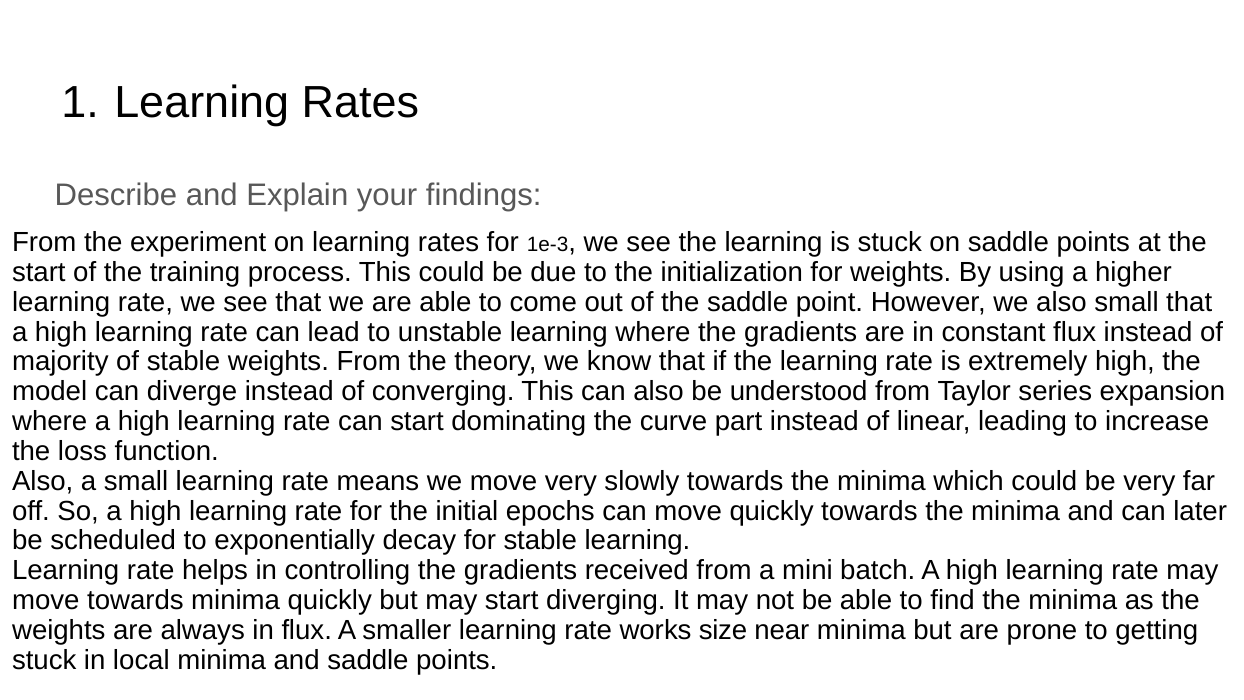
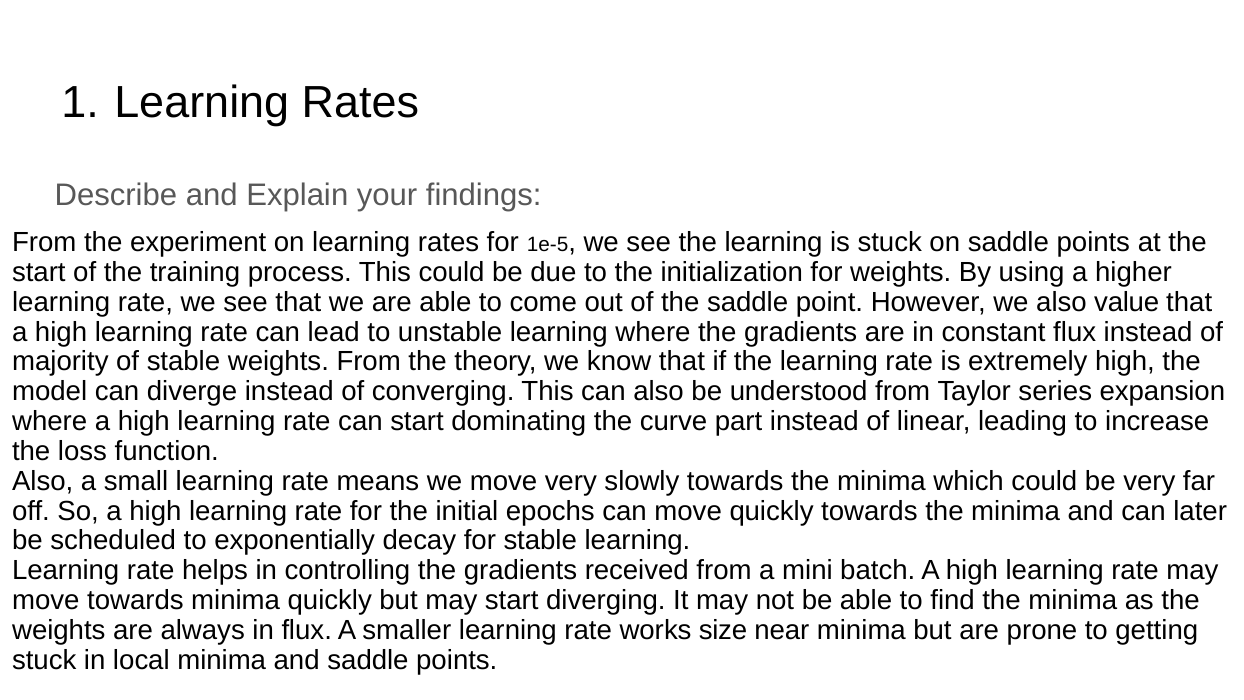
1e-3: 1e-3 -> 1e-5
also small: small -> value
